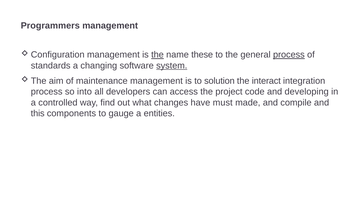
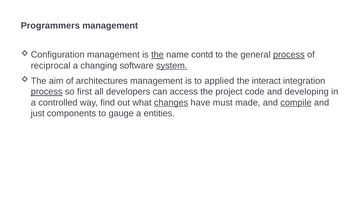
these: these -> contd
standards: standards -> reciprocal
maintenance: maintenance -> architectures
solution: solution -> applied
process at (47, 92) underline: none -> present
into: into -> first
changes underline: none -> present
compile underline: none -> present
this: this -> just
